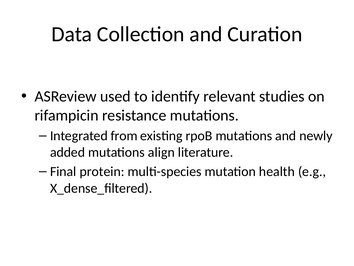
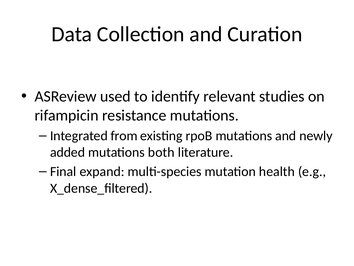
align: align -> both
protein: protein -> expand
